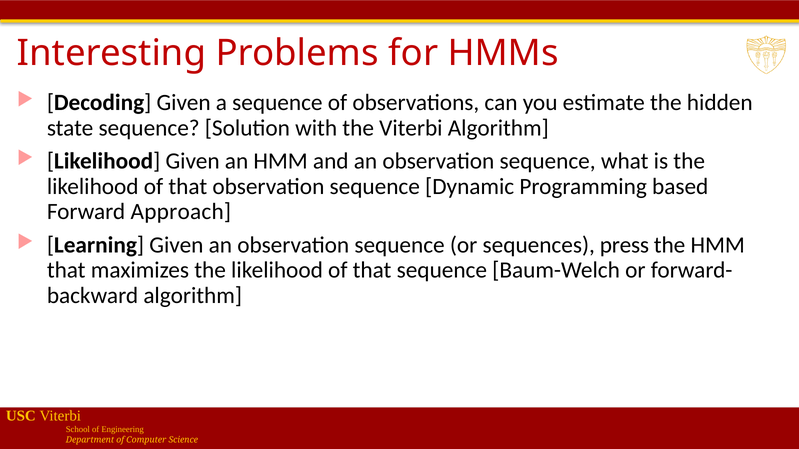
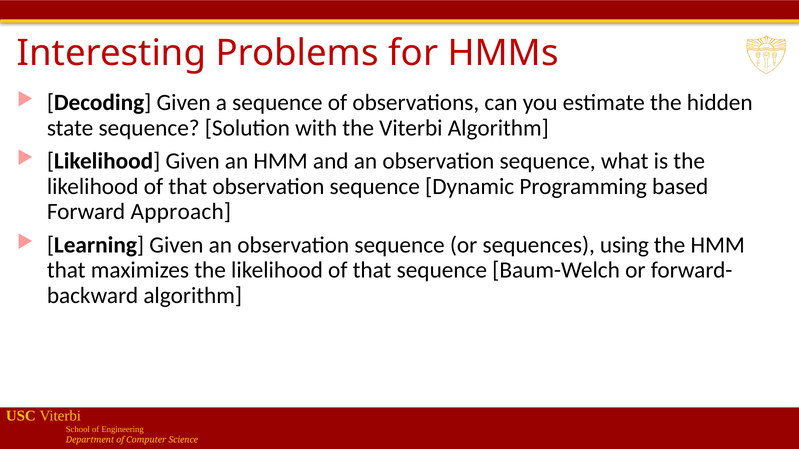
press: press -> using
